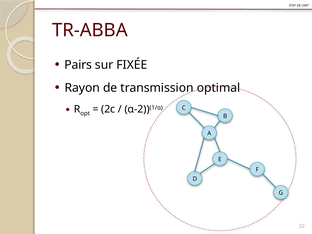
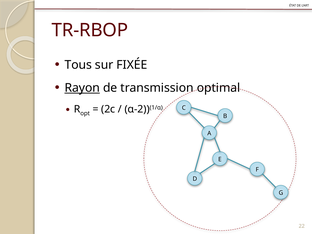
TR-ABBA: TR-ABBA -> TR-RBOP
Pairs: Pairs -> Tous
Rayon underline: none -> present
